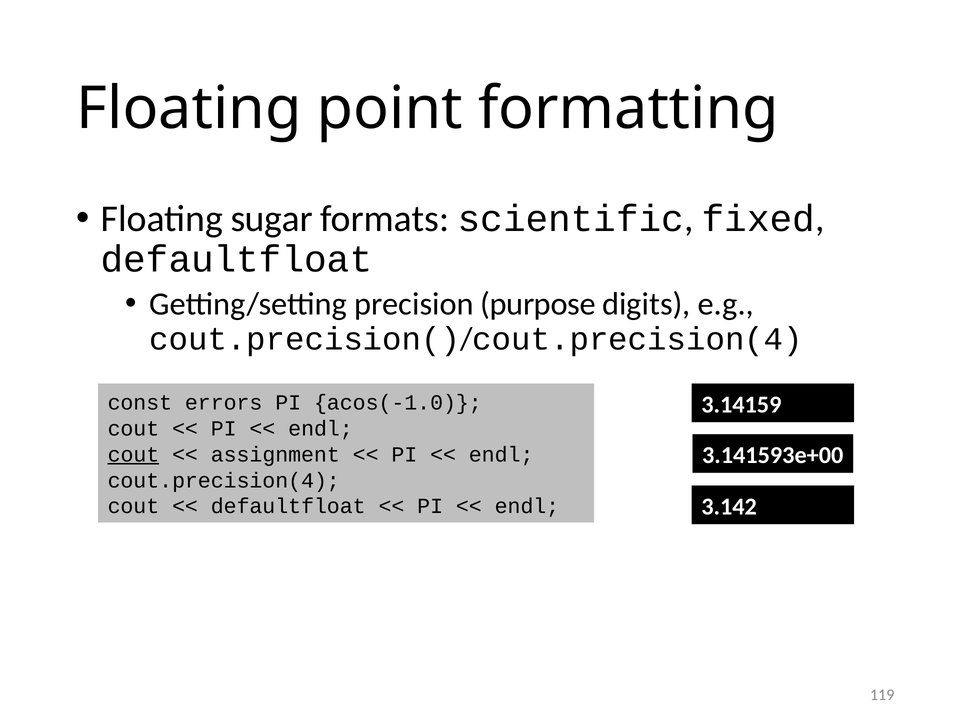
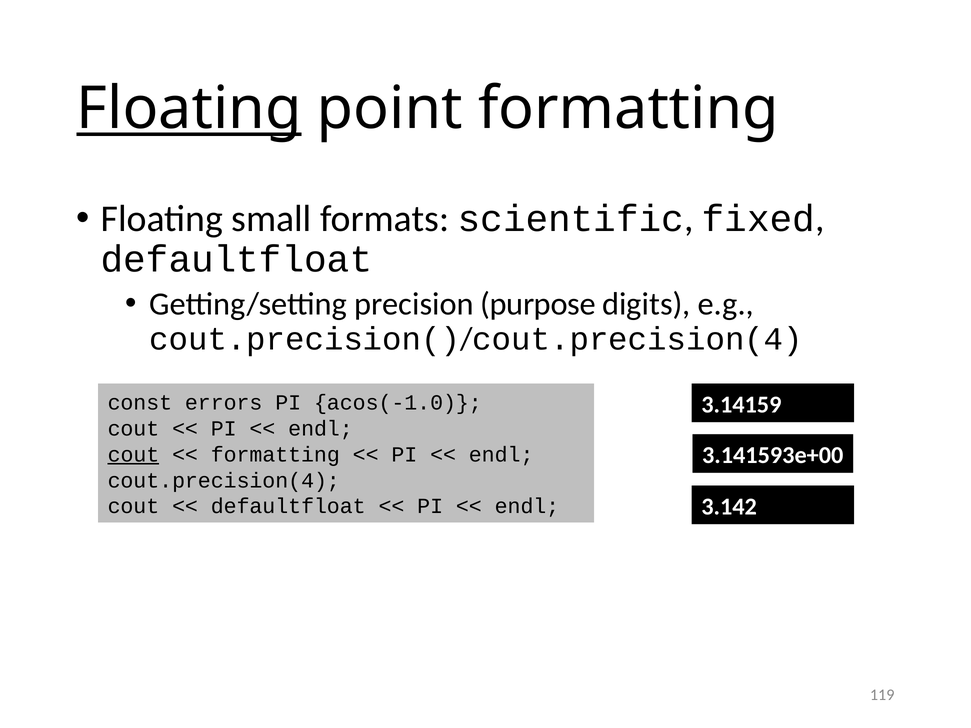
Floating at (189, 109) underline: none -> present
sugar: sugar -> small
assignment at (275, 455): assignment -> formatting
